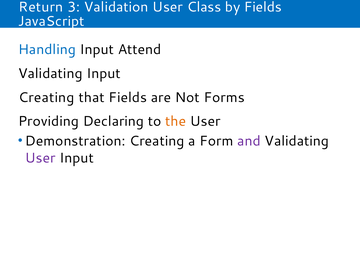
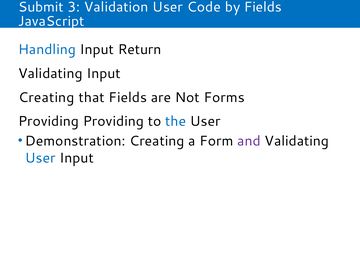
Return: Return -> Submit
Class: Class -> Code
Attend: Attend -> Return
Providing Declaring: Declaring -> Providing
the colour: orange -> blue
User at (40, 158) colour: purple -> blue
